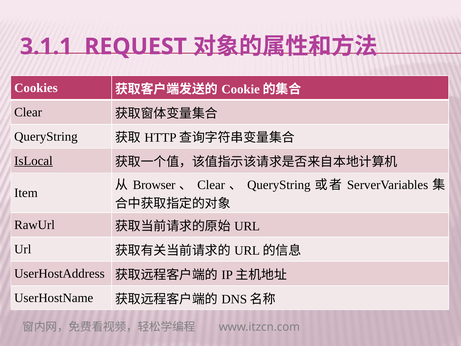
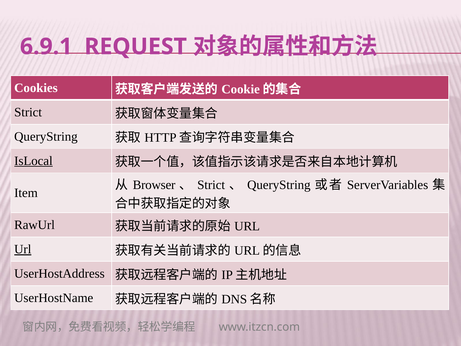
3.1.1: 3.1.1 -> 6.9.1
Clear at (28, 112): Clear -> Strict
Clear at (211, 185): Clear -> Strict
Url at (23, 249) underline: none -> present
